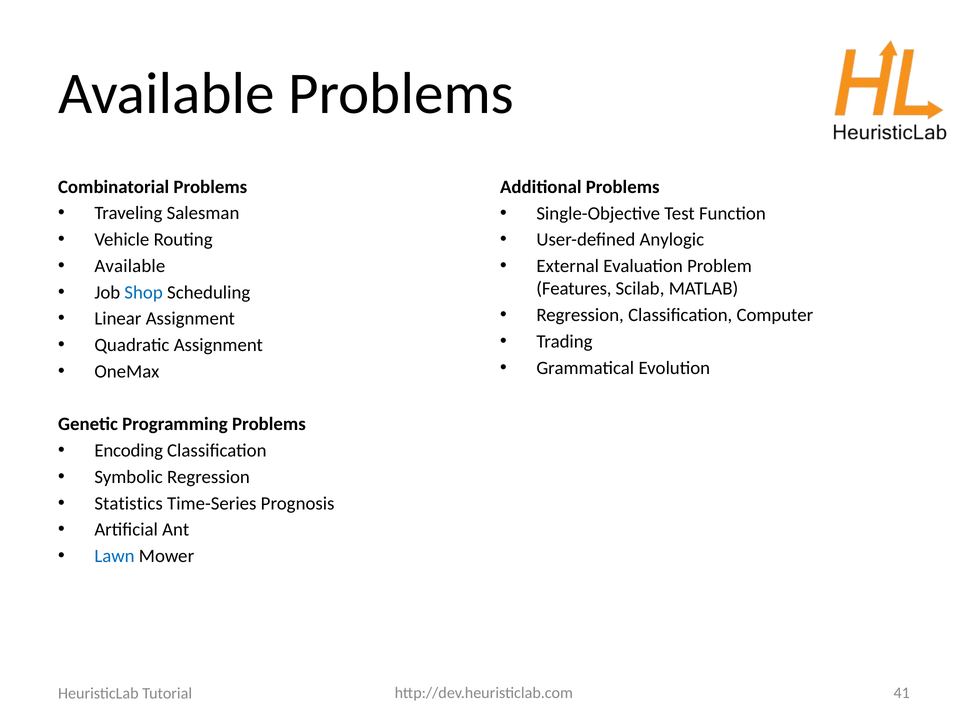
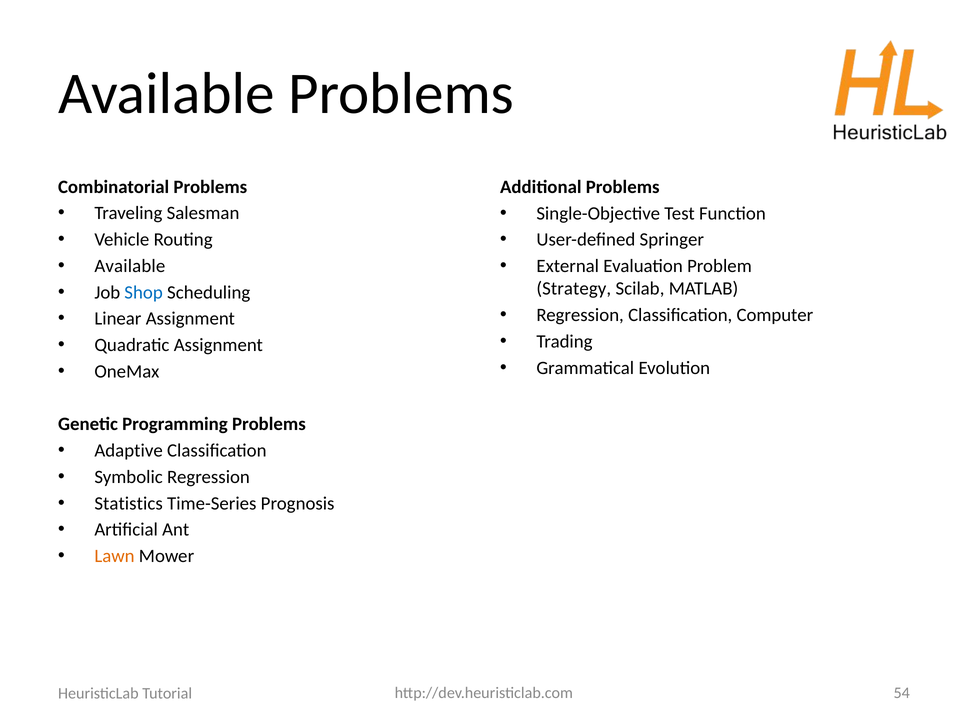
Anylogic: Anylogic -> Springer
Features: Features -> Strategy
Encoding: Encoding -> Adaptive
Lawn colour: blue -> orange
41: 41 -> 54
